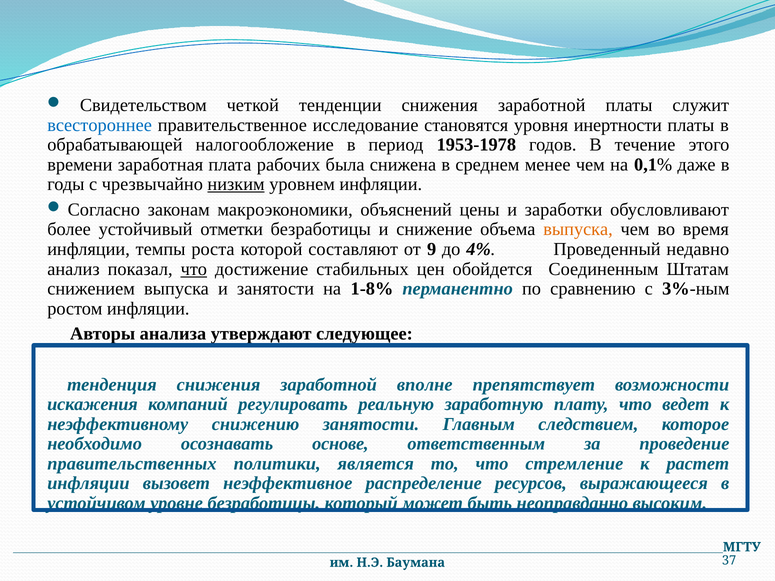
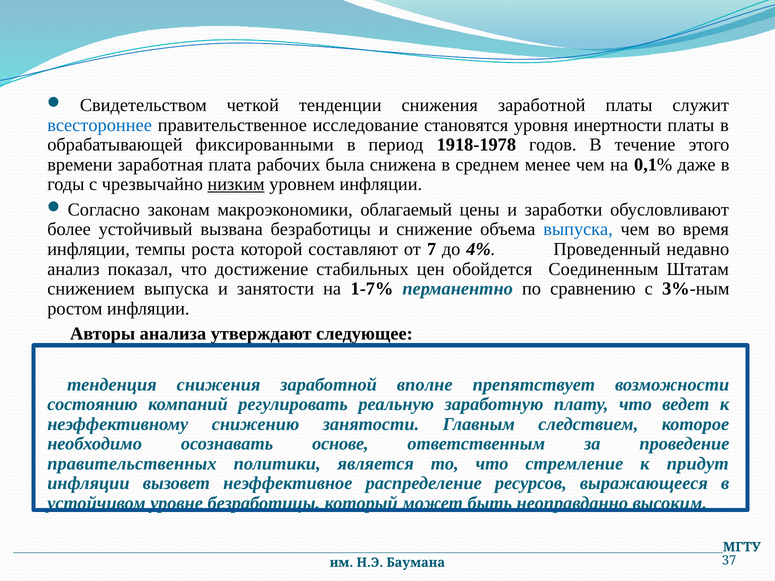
налогообложение: налогообложение -> фиксированными
1953-1978: 1953-1978 -> 1918-1978
объяснений: объяснений -> облагаемый
отметки: отметки -> вызвана
выпуска at (578, 230) colour: orange -> blue
9: 9 -> 7
что at (194, 269) underline: present -> none
1-8%: 1-8% -> 1-7%
искажения: искажения -> состоянию
растет: растет -> придут
